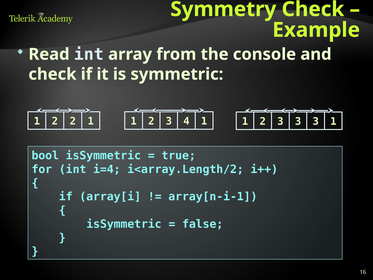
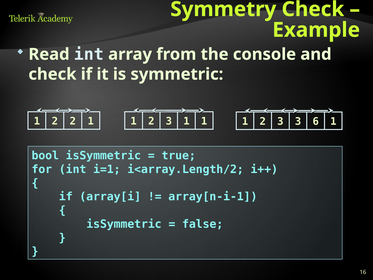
3 4: 4 -> 1
3 3 3: 3 -> 6
i=4: i=4 -> i=1
